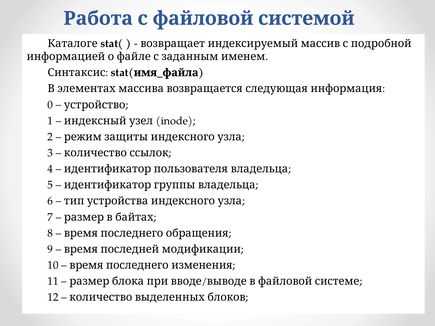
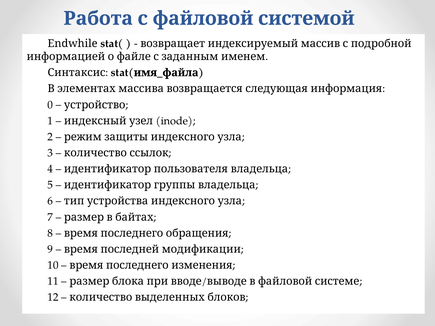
Каталоге: Каталоге -> Endwhile
